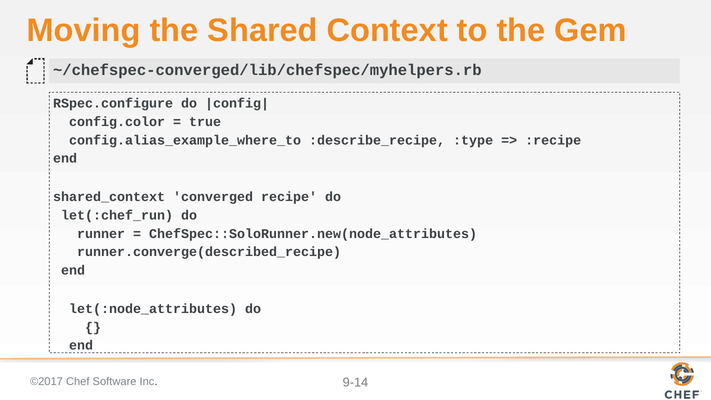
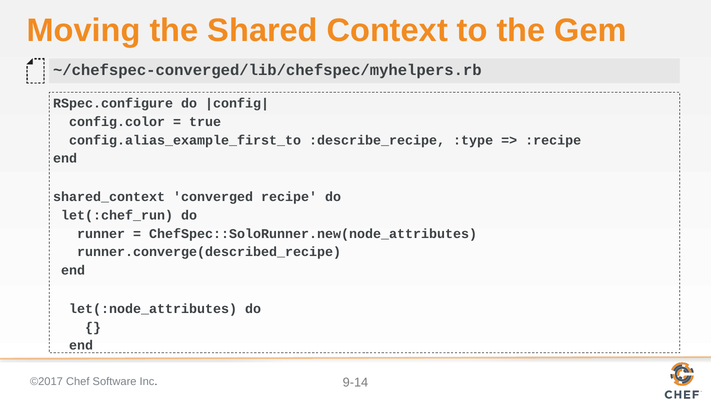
config.alias_example_where_to: config.alias_example_where_to -> config.alias_example_first_to
